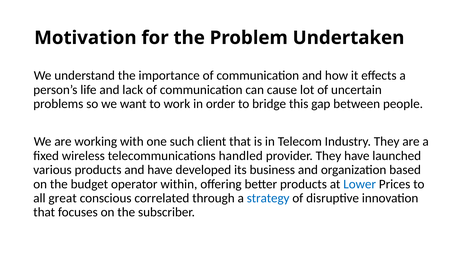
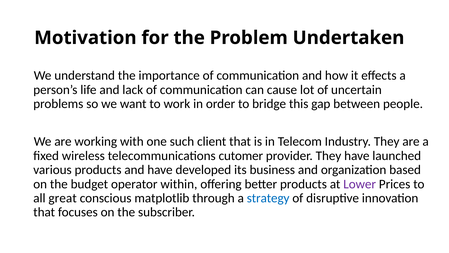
handled: handled -> cutomer
Lower colour: blue -> purple
correlated: correlated -> matplotlib
